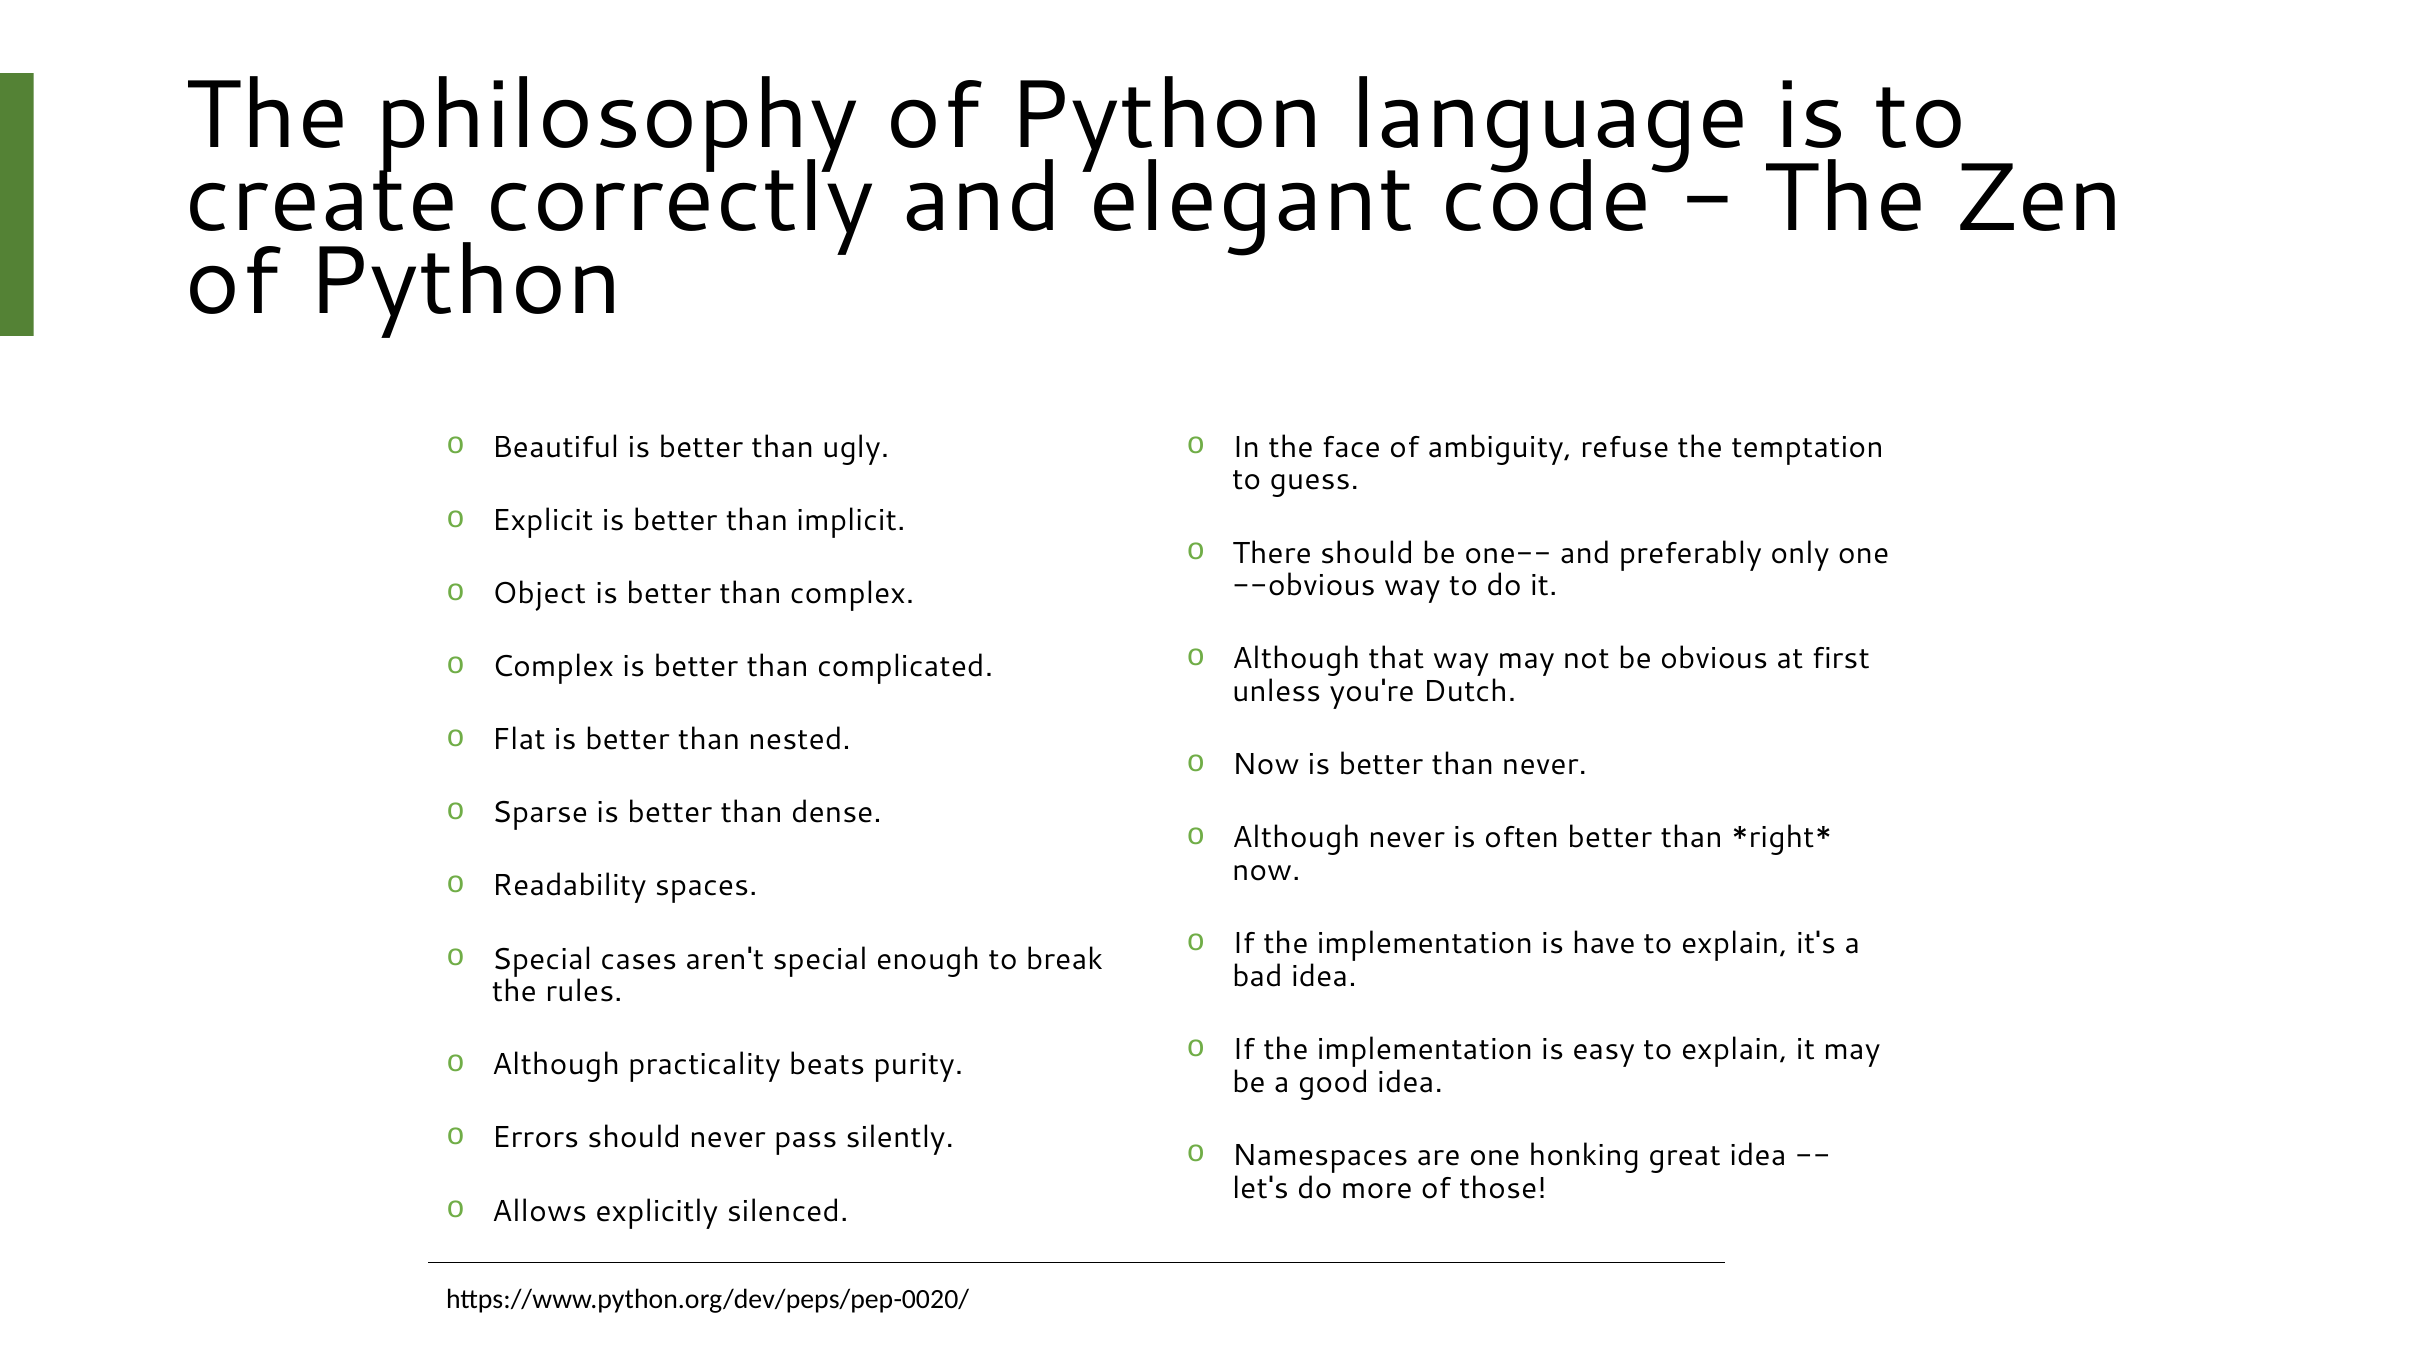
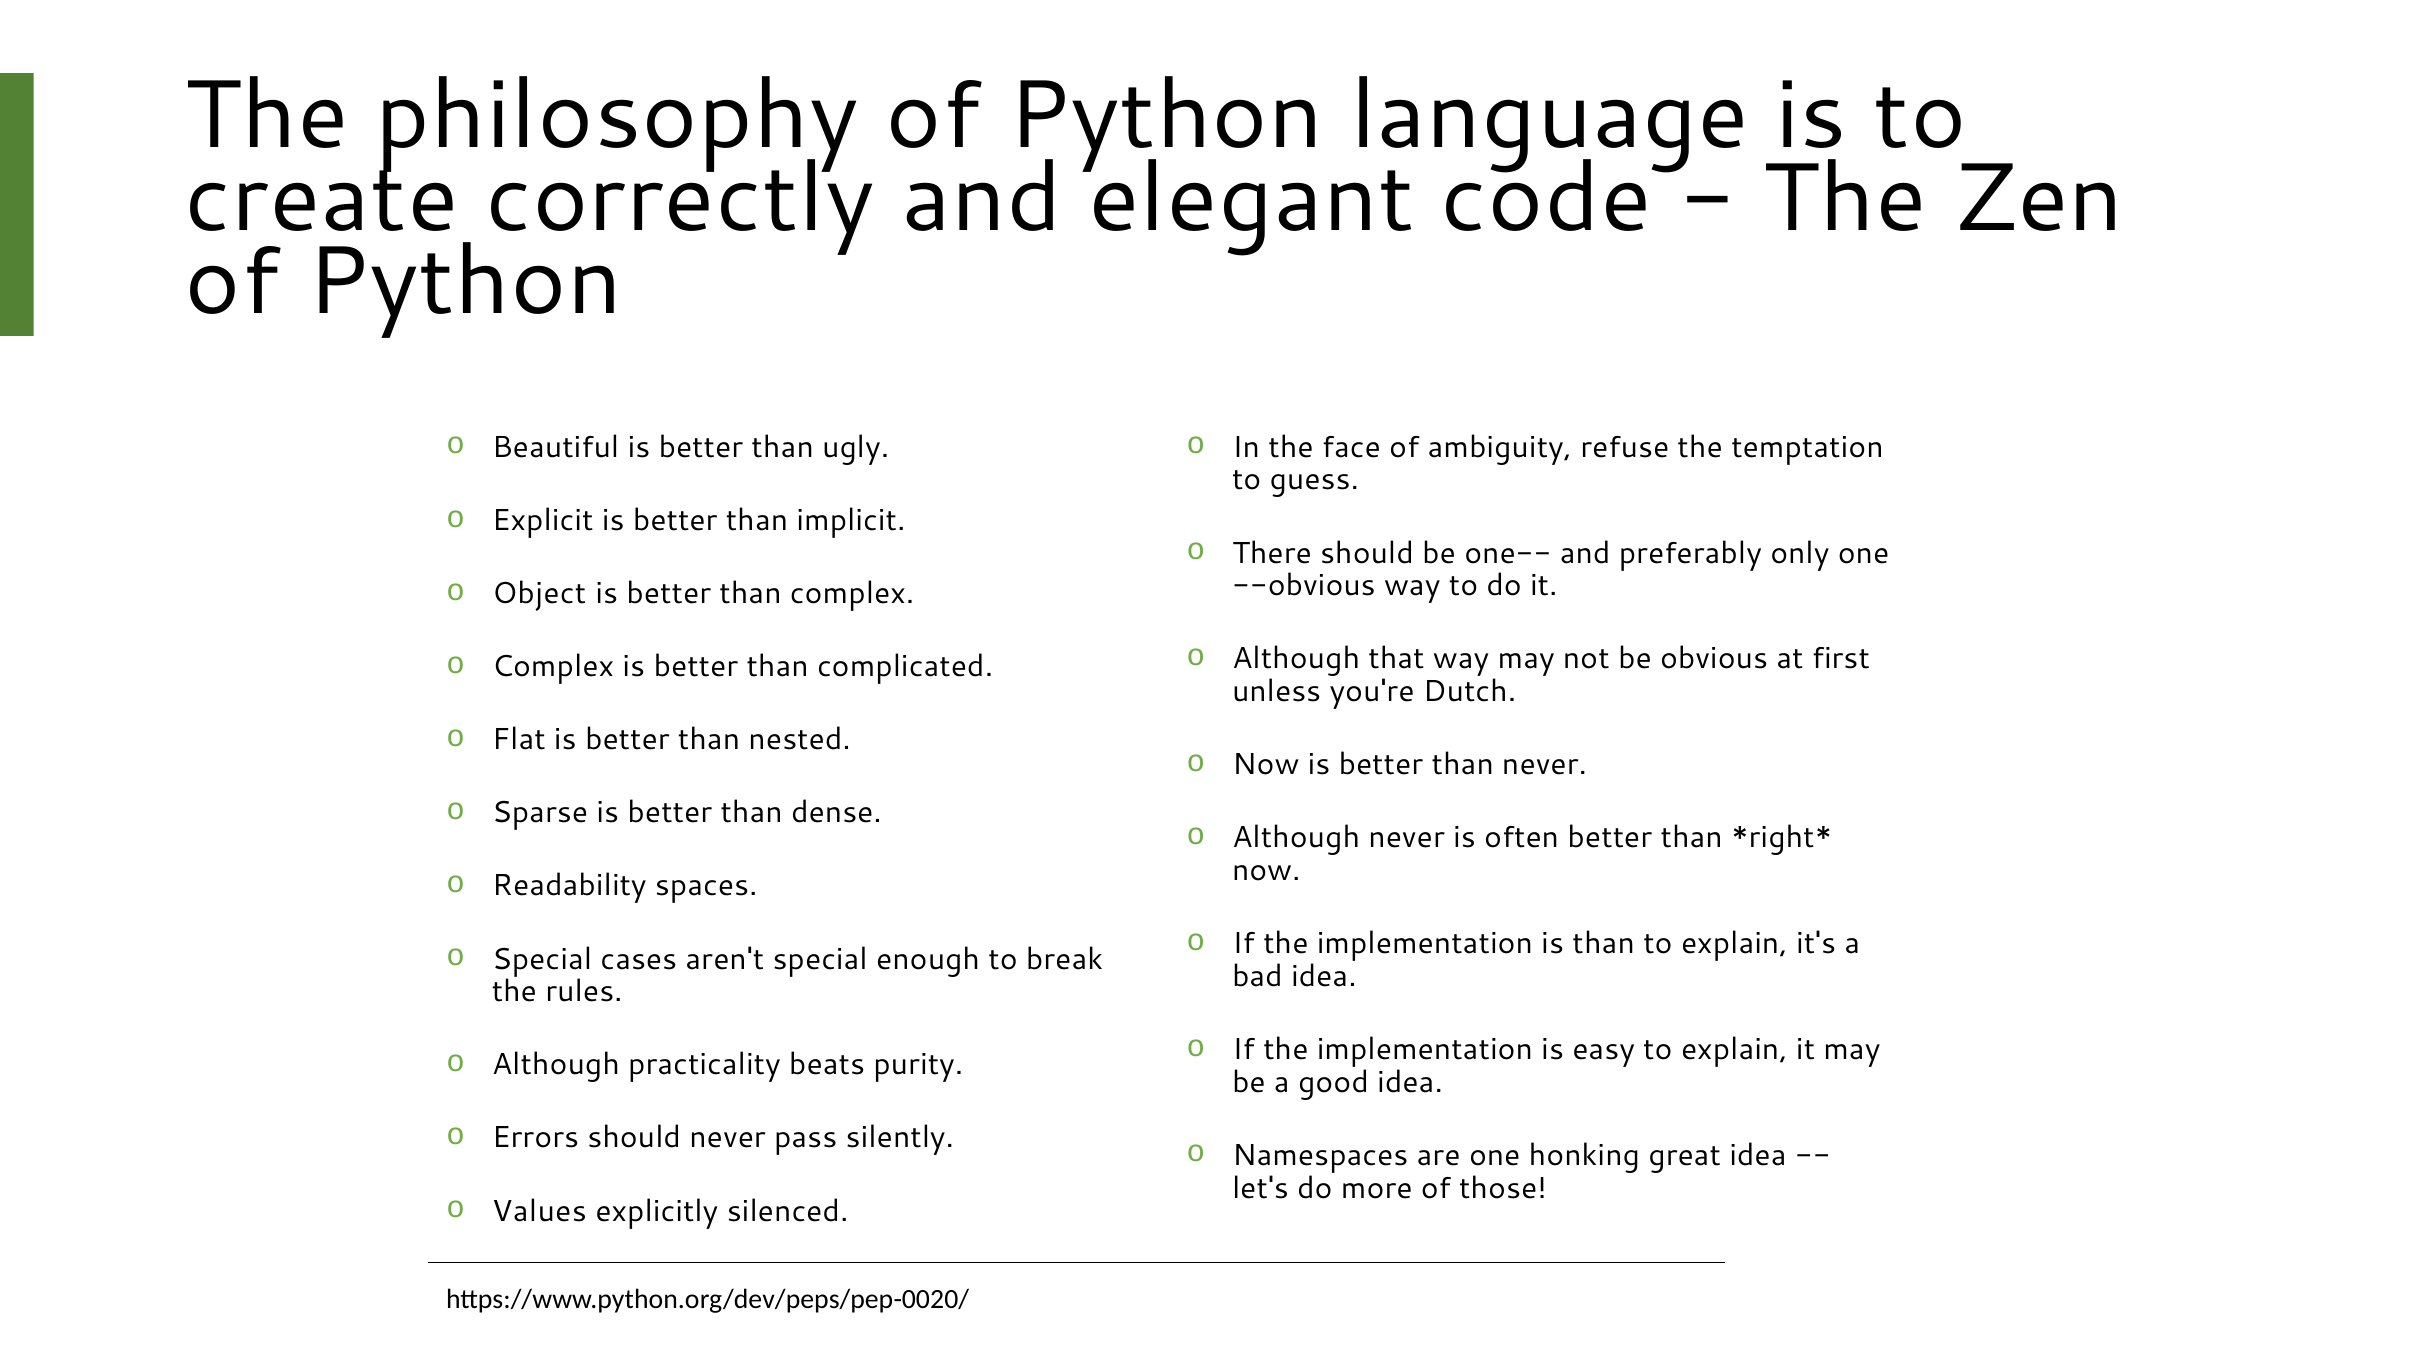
is have: have -> than
Allows: Allows -> Values
